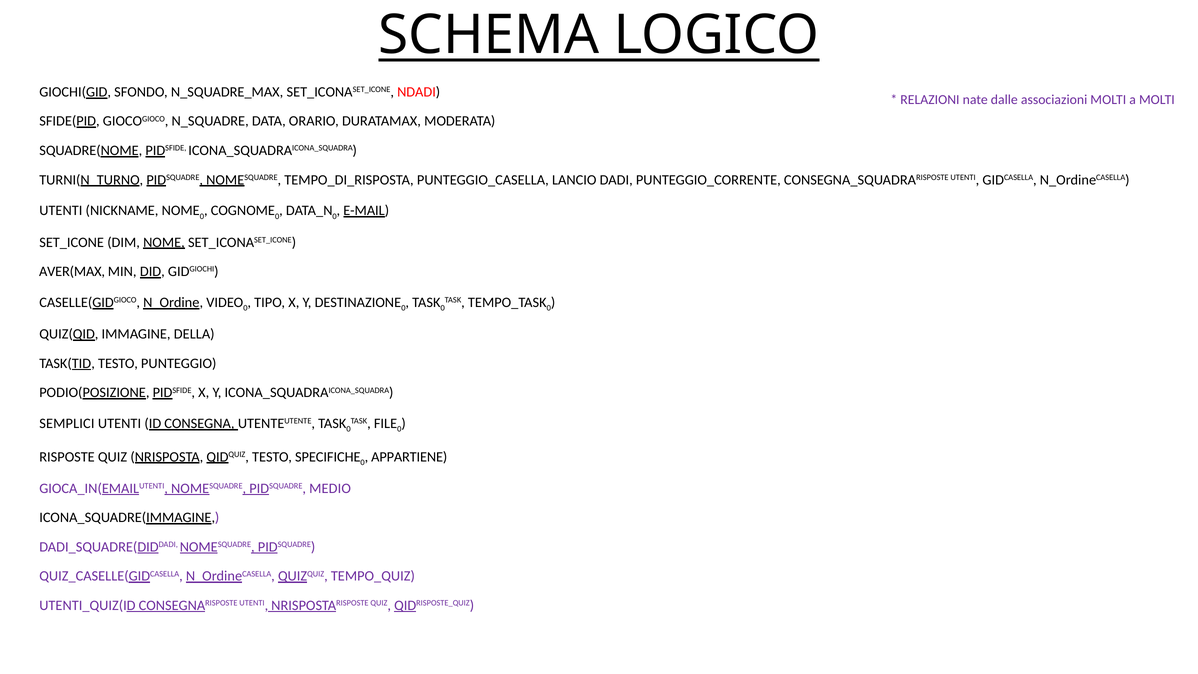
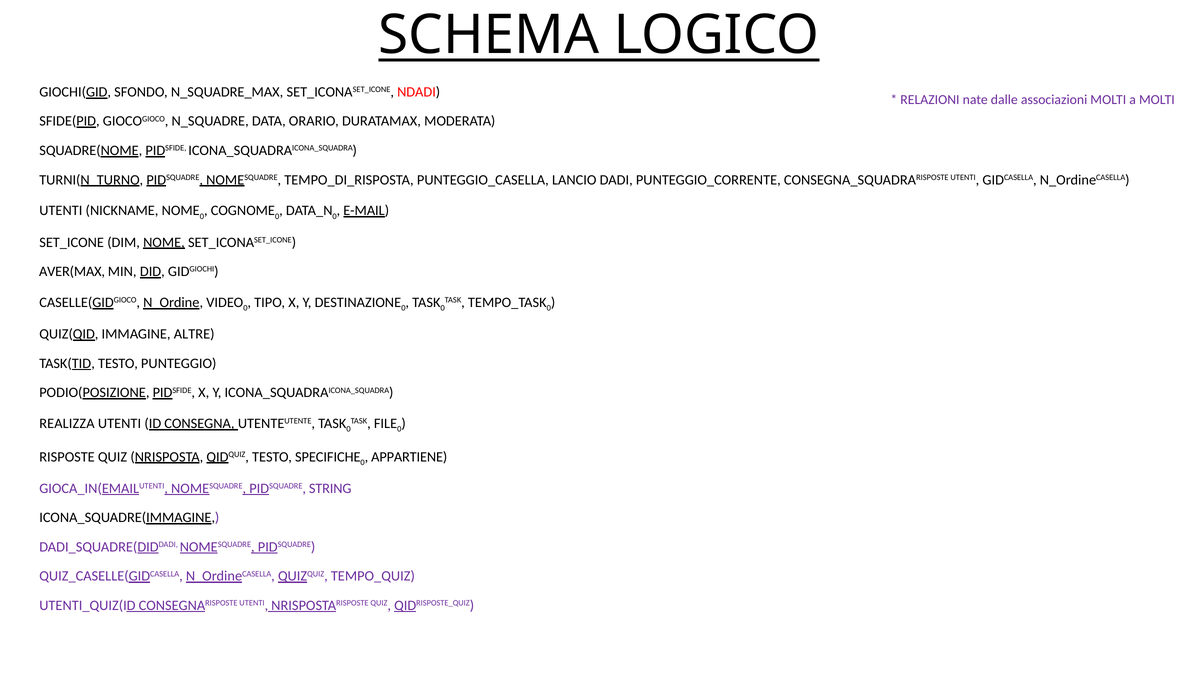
DELLA: DELLA -> ALTRE
SEMPLICI: SEMPLICI -> REALIZZA
MEDIO: MEDIO -> STRING
